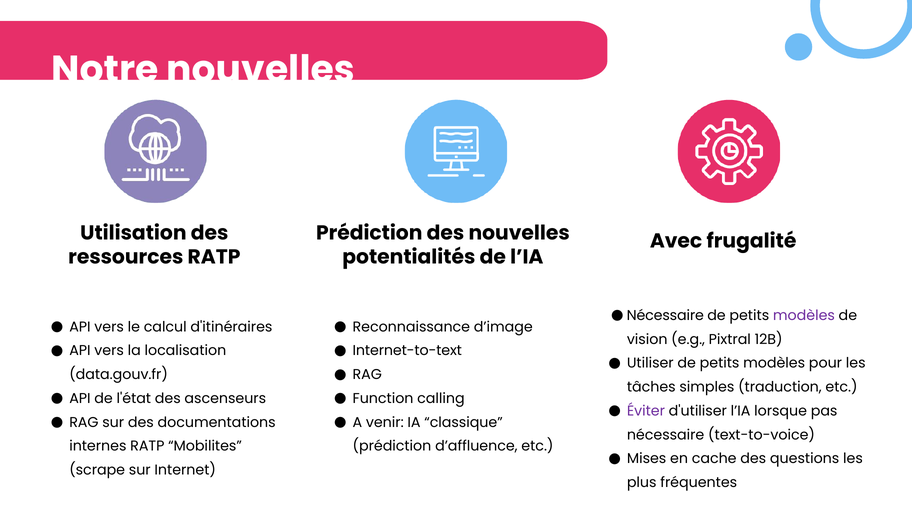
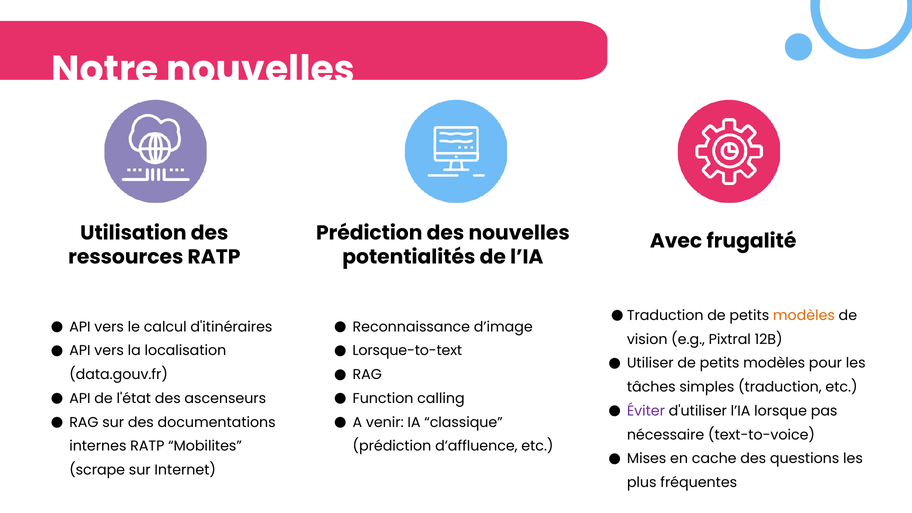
Nécessaire at (665, 315): Nécessaire -> Traduction
modèles at (804, 315) colour: purple -> orange
Internet-to-text: Internet-to-text -> Lorsque-to-text
